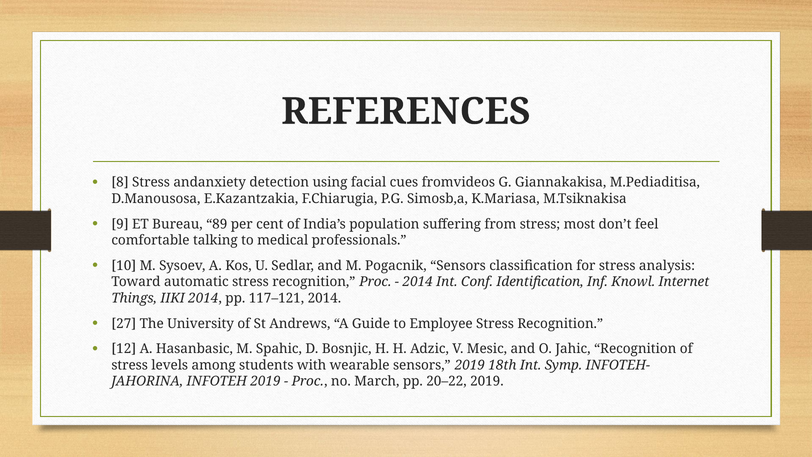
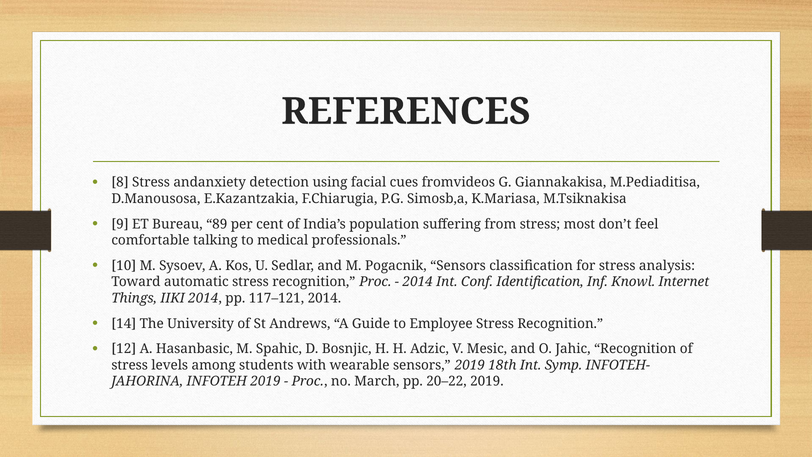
27: 27 -> 14
